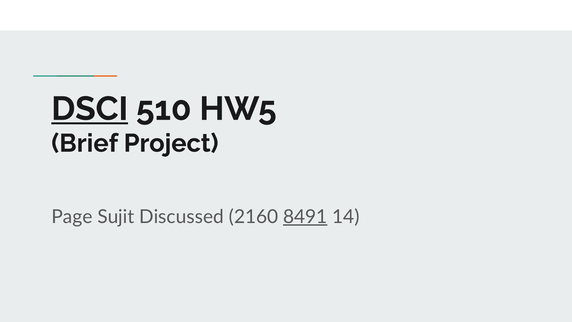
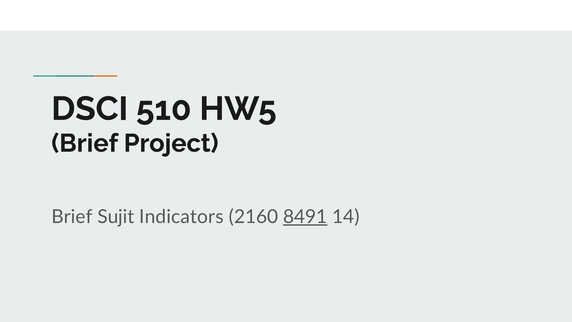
DSCI underline: present -> none
Page at (72, 217): Page -> Brief
Discussed: Discussed -> Indicators
